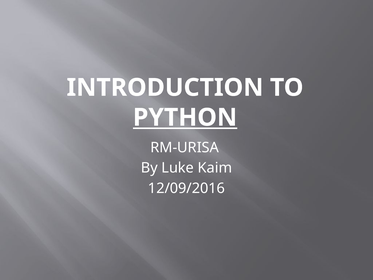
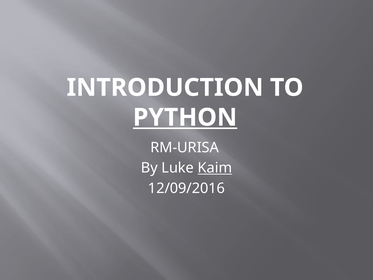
Kaim underline: none -> present
